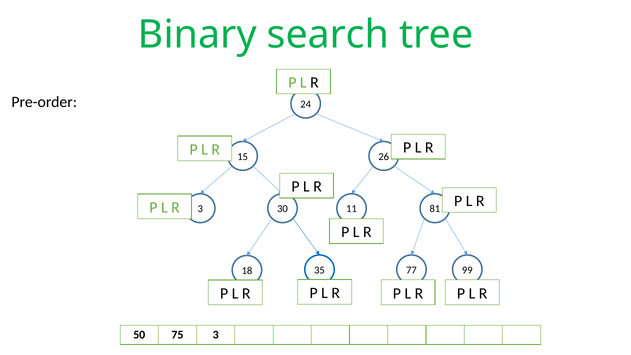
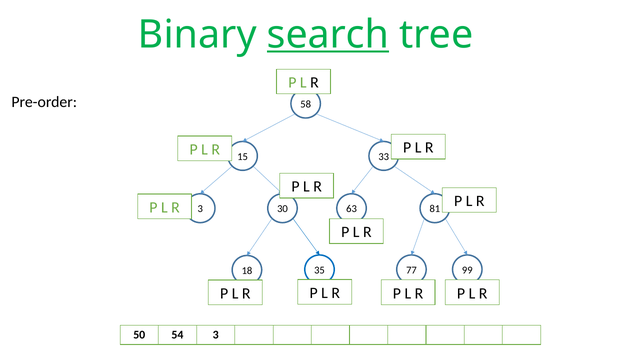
search underline: none -> present
24: 24 -> 58
26: 26 -> 33
11: 11 -> 63
75: 75 -> 54
